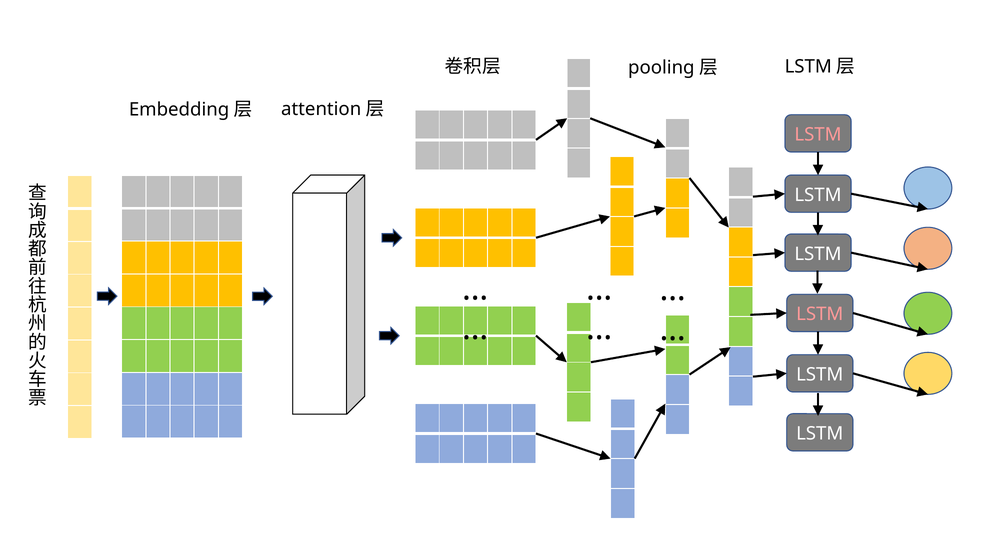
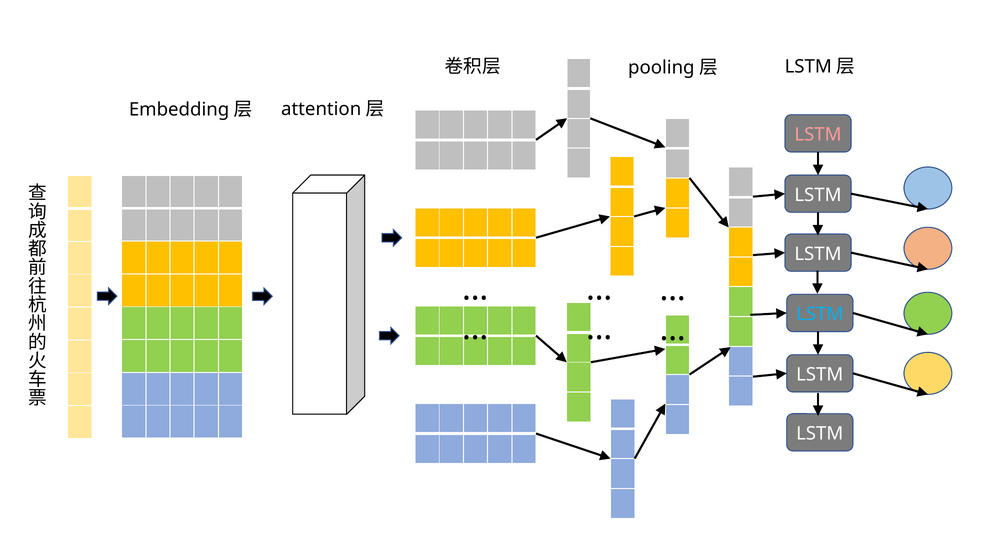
LSTM at (820, 314) colour: pink -> light blue
